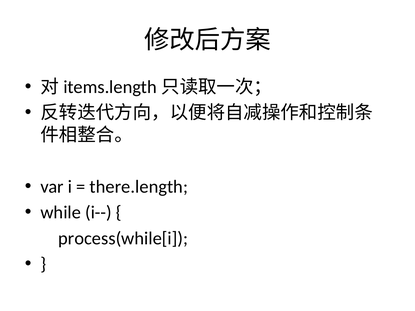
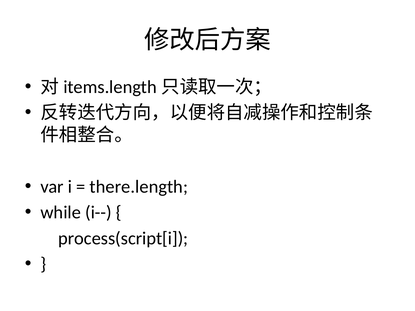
process(while[i: process(while[i -> process(script[i
